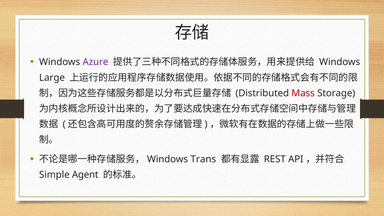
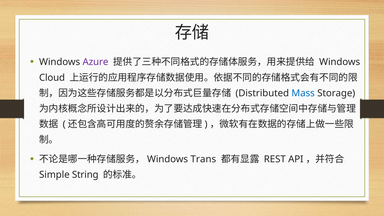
Large: Large -> Cloud
Mass colour: red -> blue
Agent: Agent -> String
